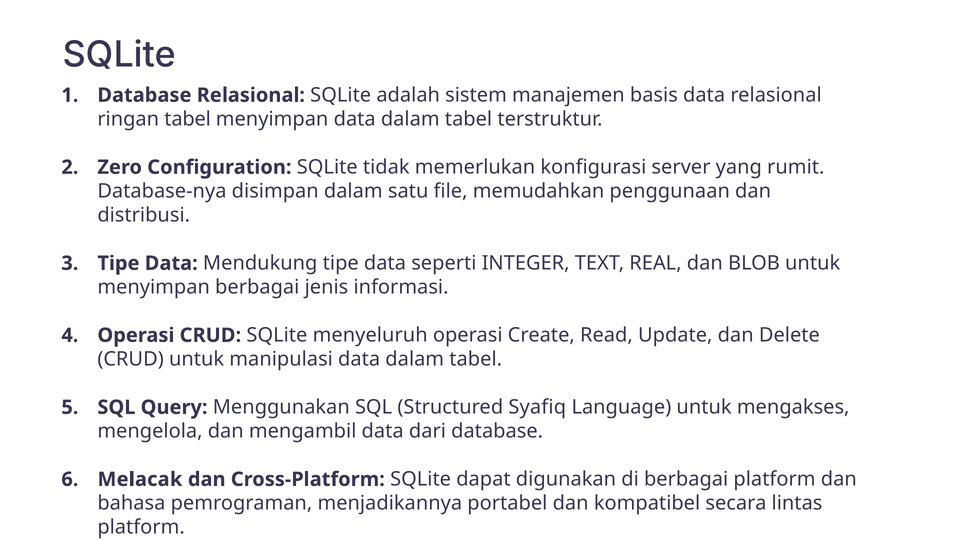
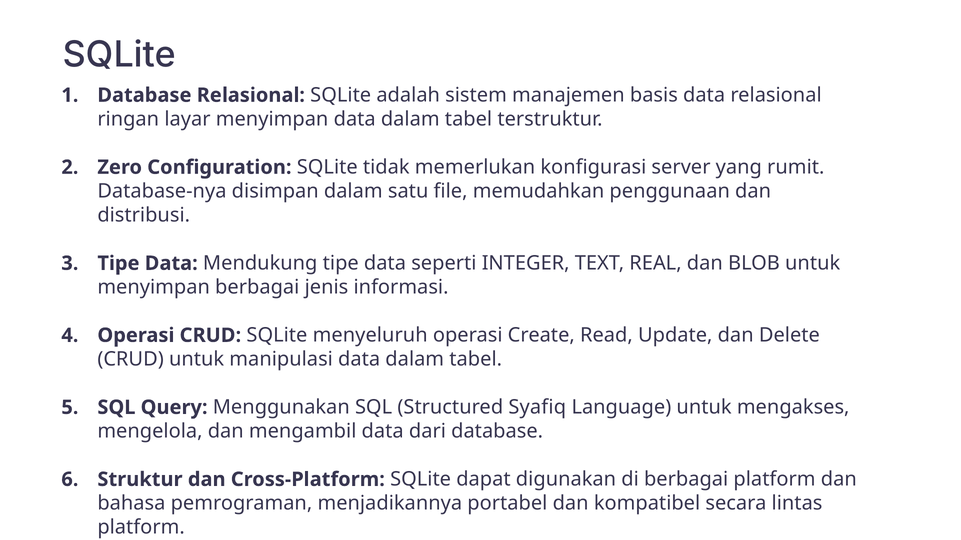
ringan tabel: tabel -> layar
Melacak: Melacak -> Struktur
